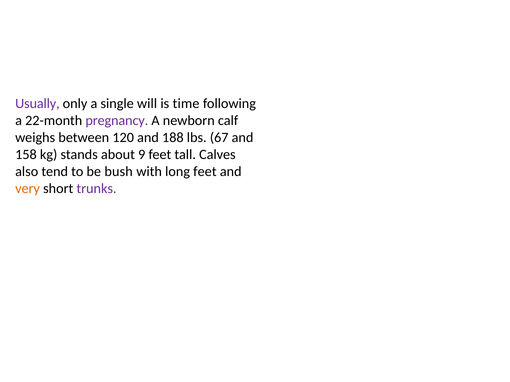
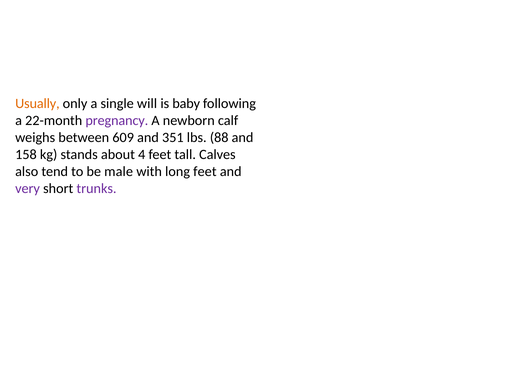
Usually colour: purple -> orange
time: time -> baby
120: 120 -> 609
188: 188 -> 351
67: 67 -> 88
9: 9 -> 4
bush: bush -> male
very colour: orange -> purple
